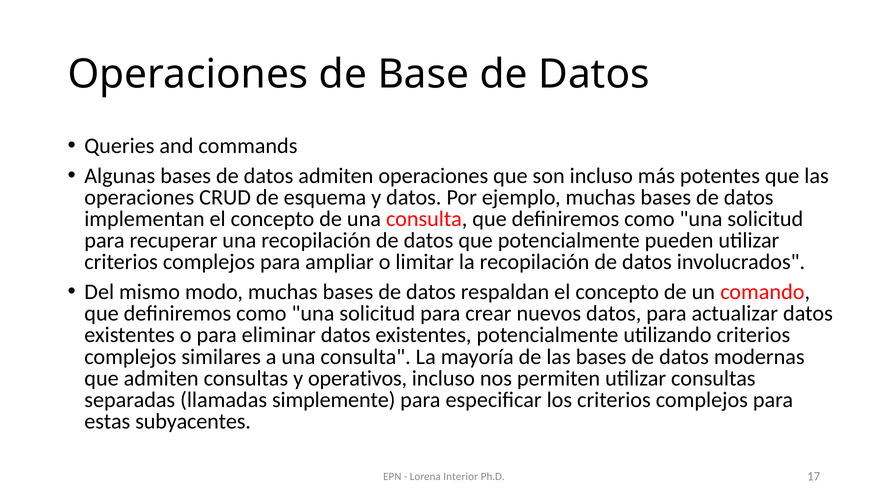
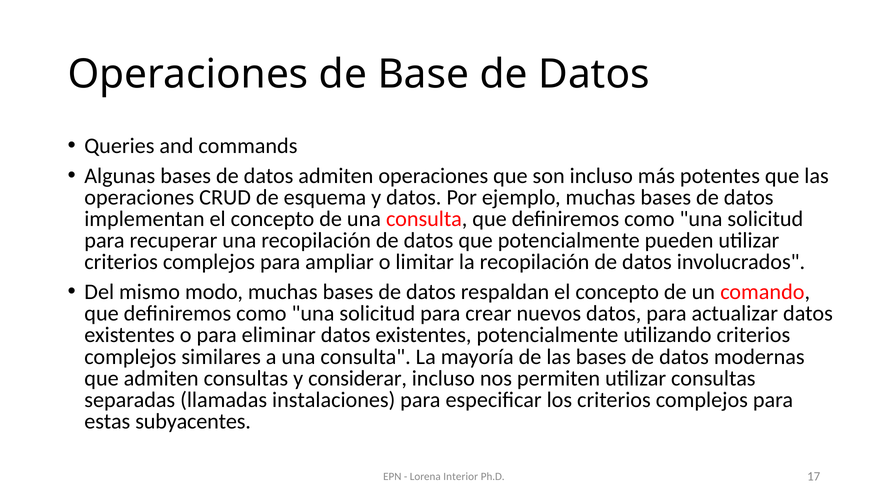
operativos: operativos -> considerar
simplemente: simplemente -> instalaciones
